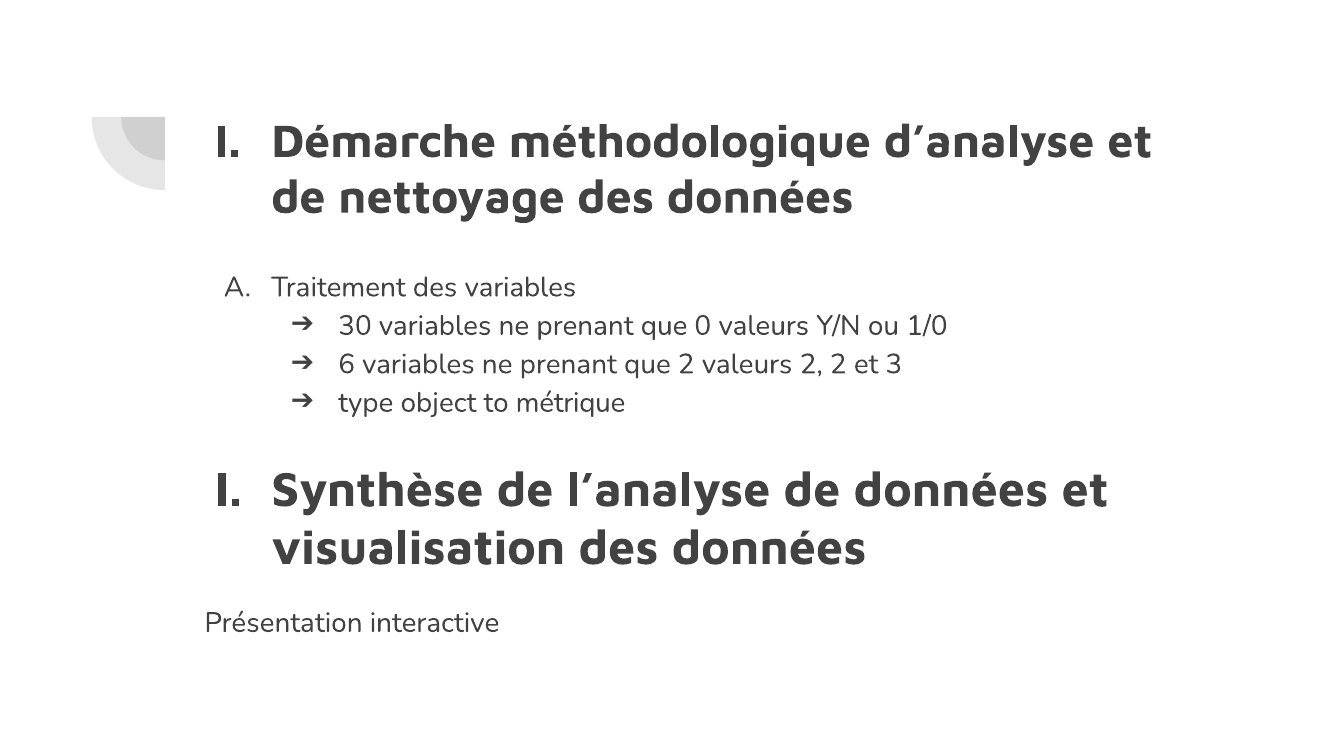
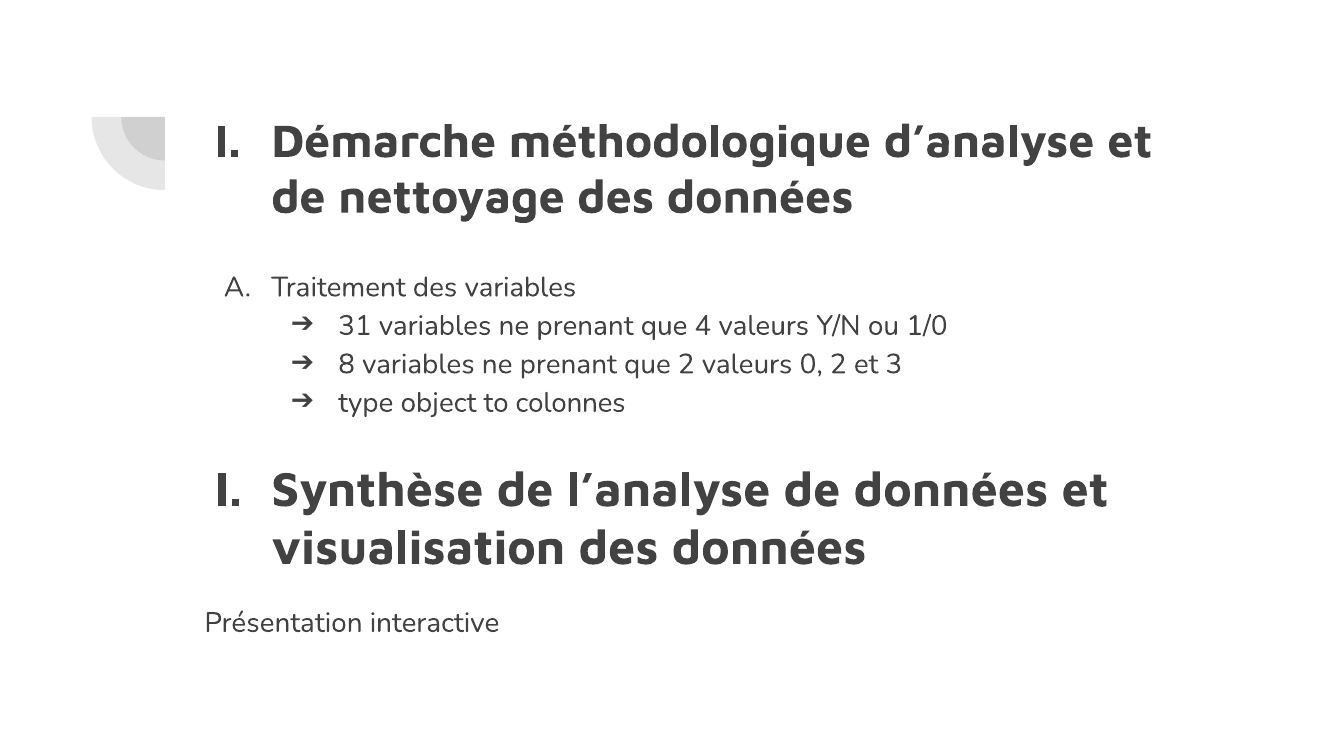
30: 30 -> 31
0: 0 -> 4
6: 6 -> 8
valeurs 2: 2 -> 0
métrique: métrique -> colonnes
